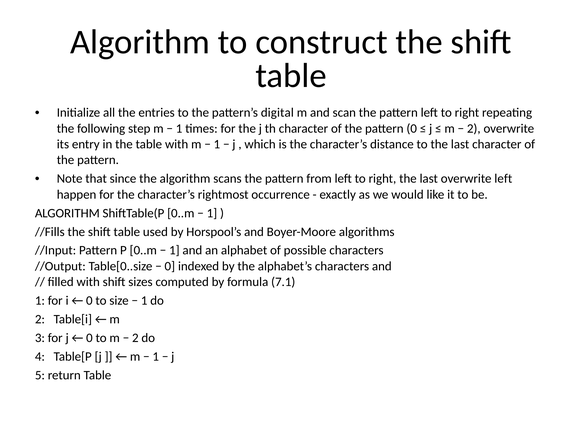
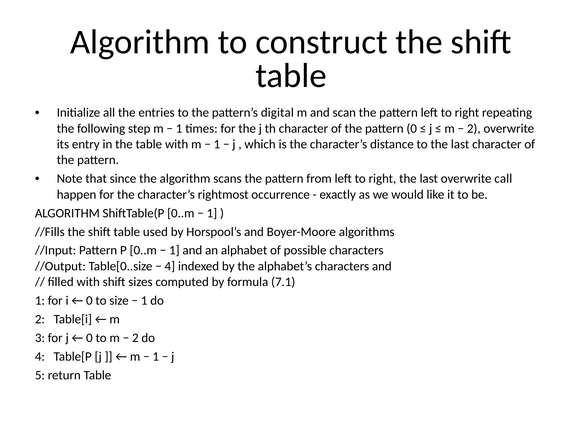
overwrite left: left -> call
0 at (170, 266): 0 -> 4
